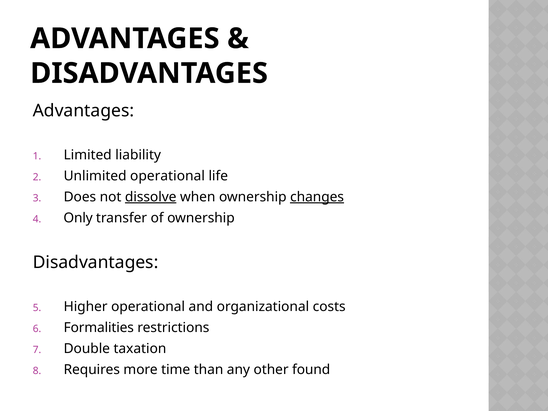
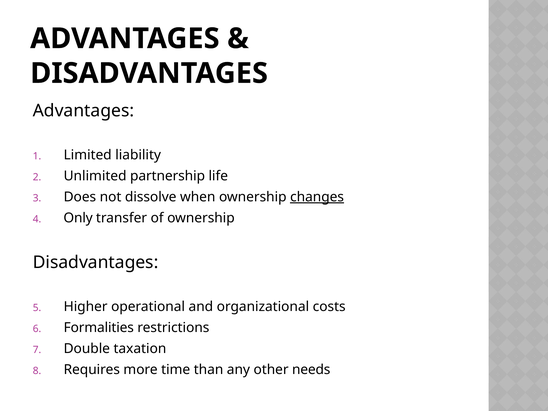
Unlimited operational: operational -> partnership
dissolve underline: present -> none
found: found -> needs
